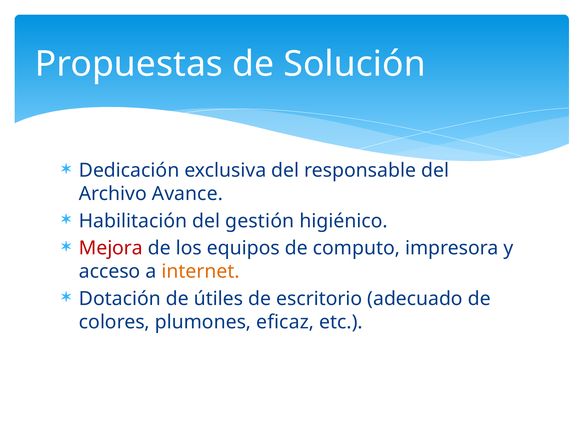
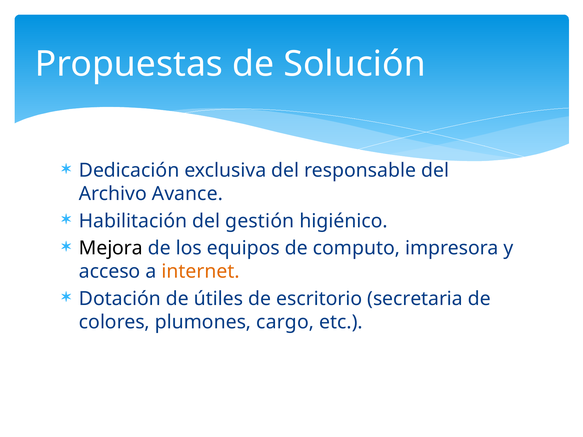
Mejora colour: red -> black
adecuado: adecuado -> secretaria
eficaz: eficaz -> cargo
